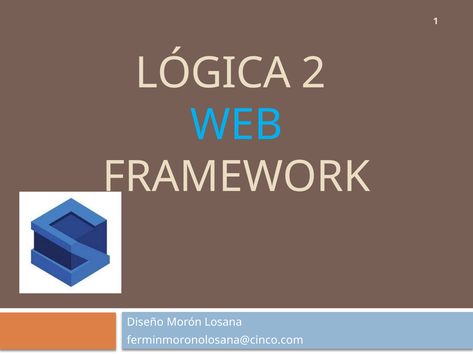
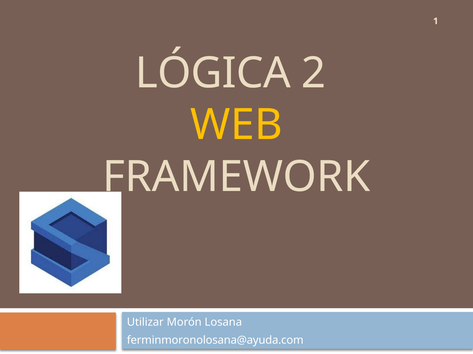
WEB colour: light blue -> yellow
Diseño: Diseño -> Utilizar
ferminmoronolosana@cinco.com: ferminmoronolosana@cinco.com -> ferminmoronolosana@ayuda.com
